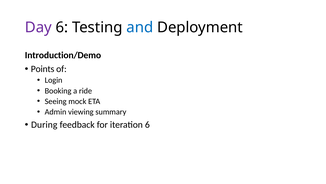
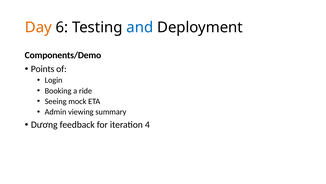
Day colour: purple -> orange
Introduction/Demo: Introduction/Demo -> Components/Demo
During: During -> Dương
iteration 6: 6 -> 4
